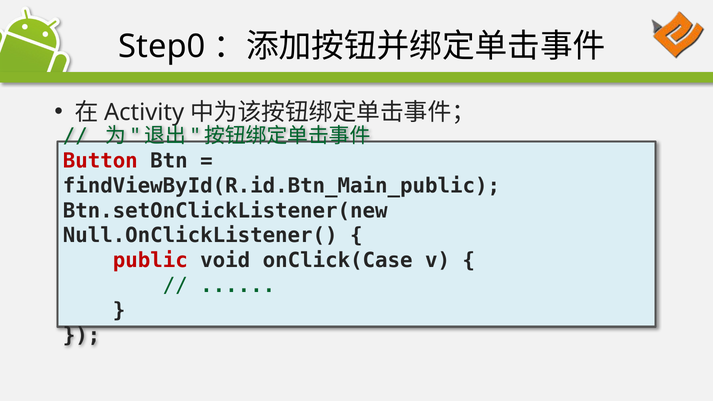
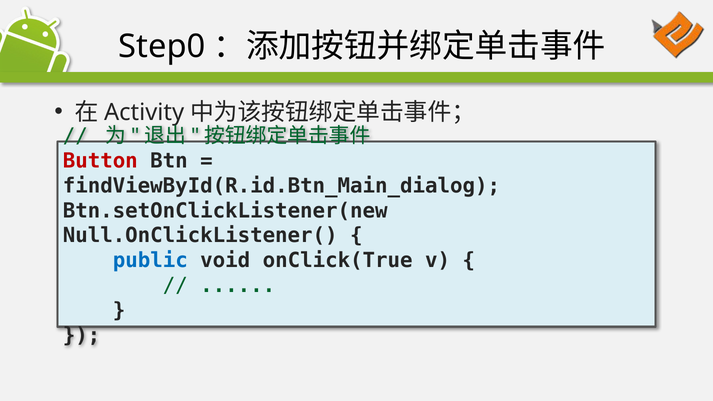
findViewById(R.id.Btn_Main_public: findViewById(R.id.Btn_Main_public -> findViewById(R.id.Btn_Main_dialog
public colour: red -> blue
onClick(Case: onClick(Case -> onClick(True
